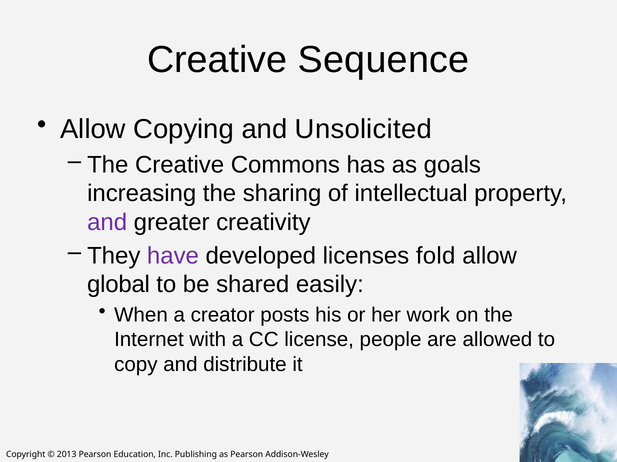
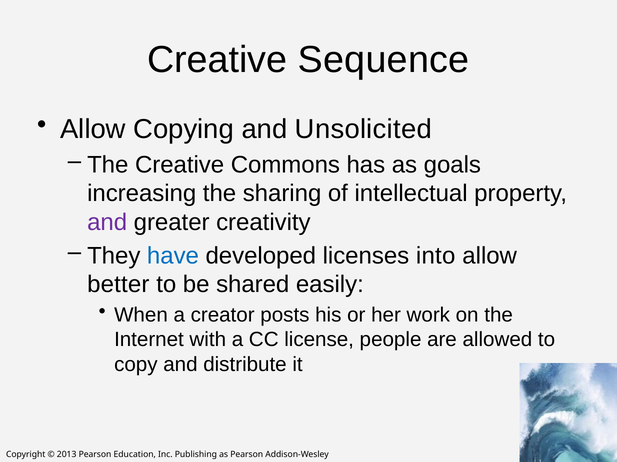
have colour: purple -> blue
fold: fold -> into
global: global -> better
